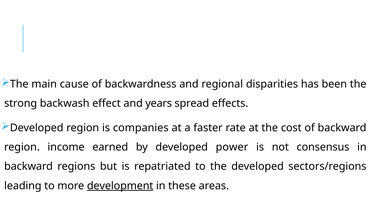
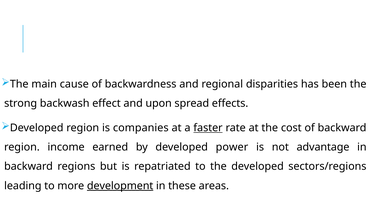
years: years -> upon
faster underline: none -> present
consensus: consensus -> advantage
